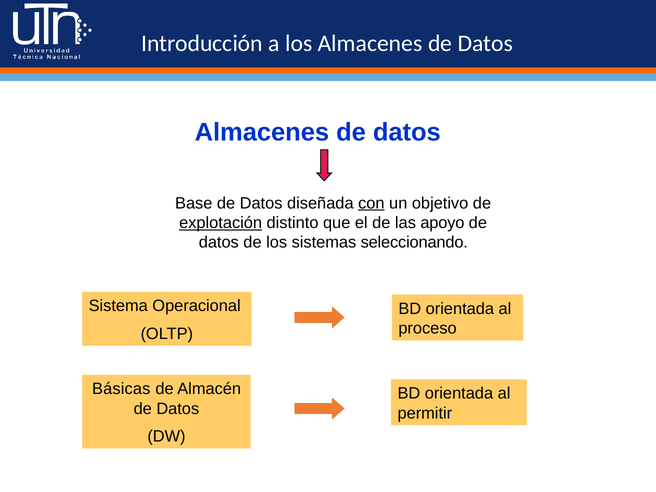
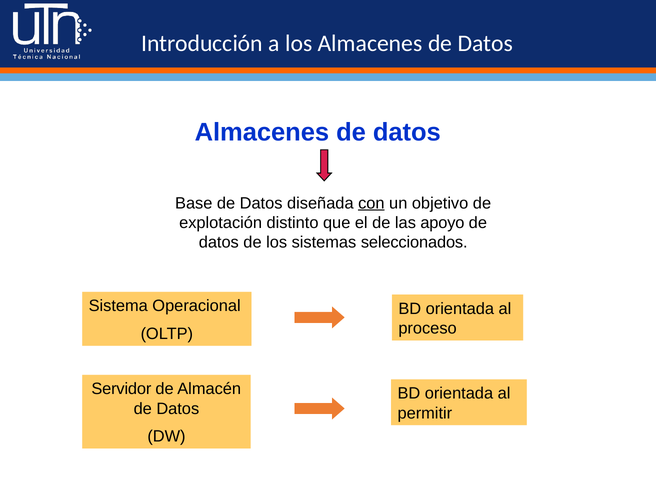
explotación underline: present -> none
seleccionando: seleccionando -> seleccionados
Básicas: Básicas -> Servidor
